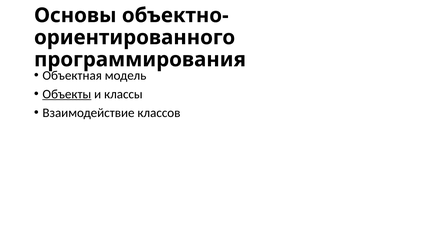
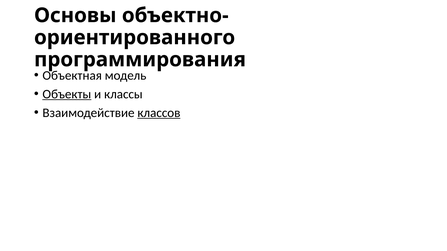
классов underline: none -> present
